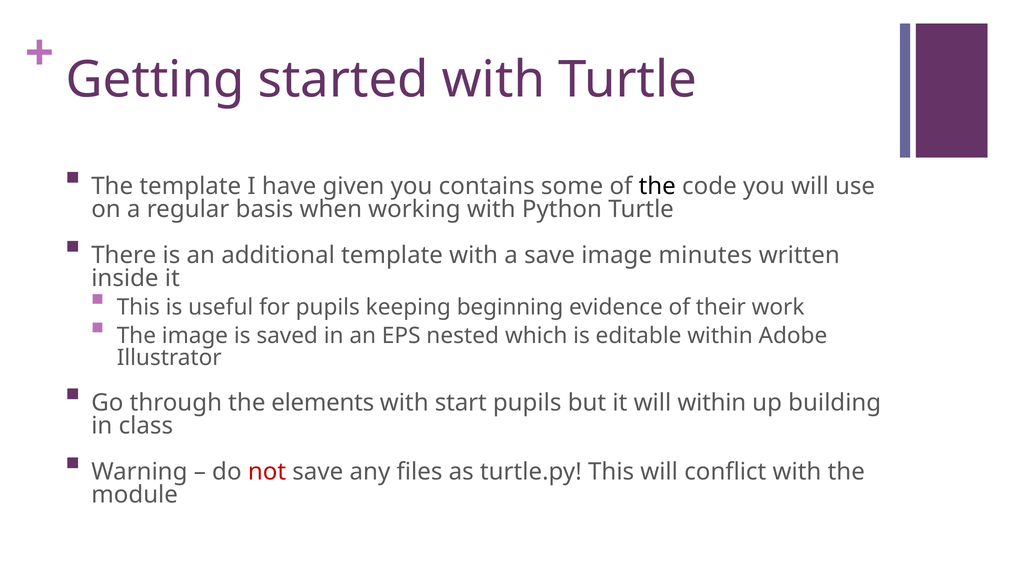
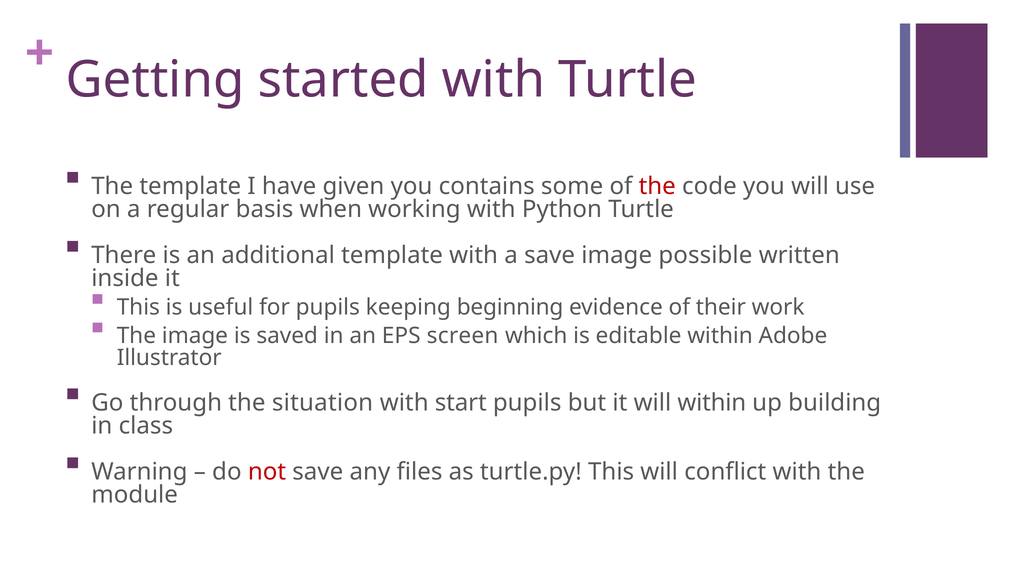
the at (657, 186) colour: black -> red
minutes: minutes -> possible
nested: nested -> screen
elements: elements -> situation
